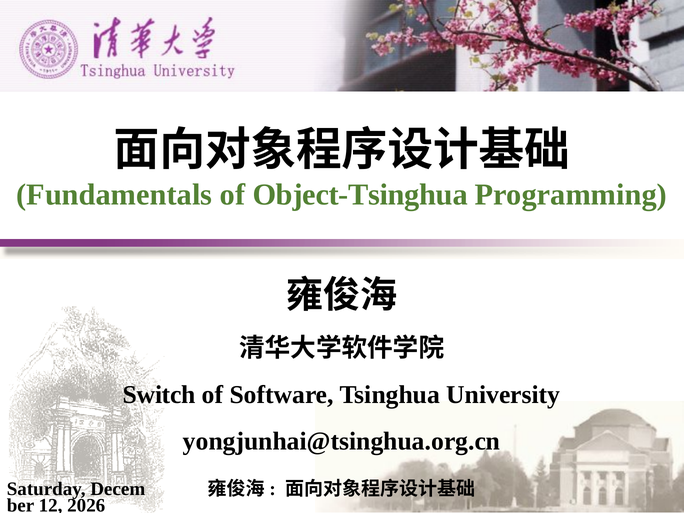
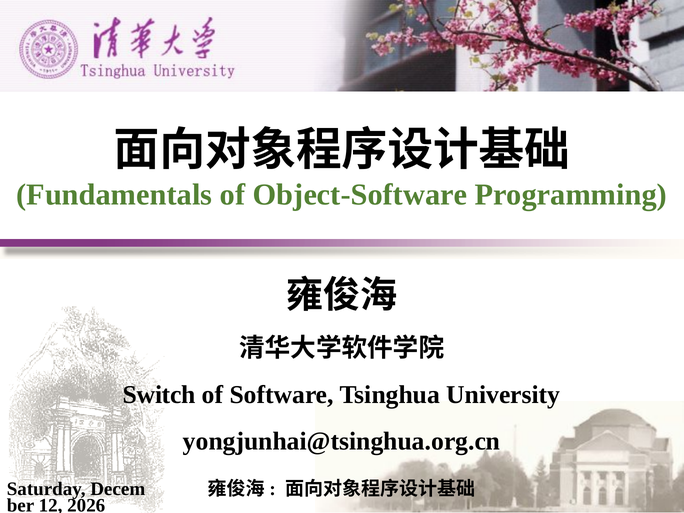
Object-Tsinghua: Object-Tsinghua -> Object-Software
